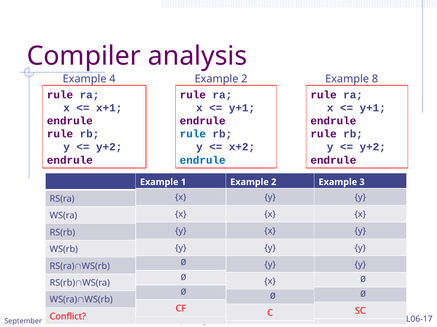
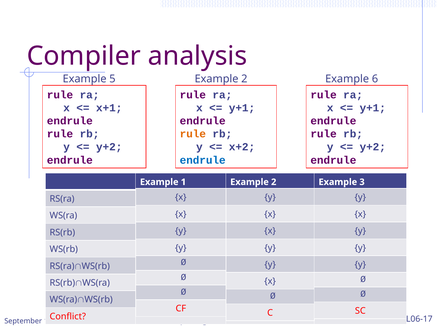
4: 4 -> 5
8: 8 -> 6
rule at (193, 134) colour: blue -> orange
